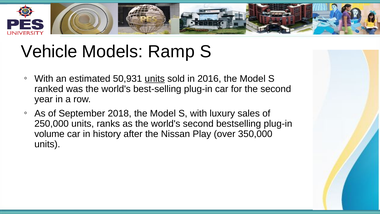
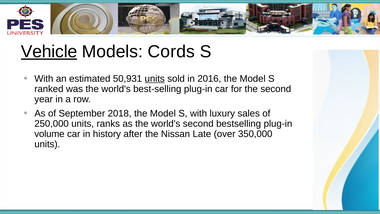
Vehicle underline: none -> present
Ramp: Ramp -> Cords
Play: Play -> Late
